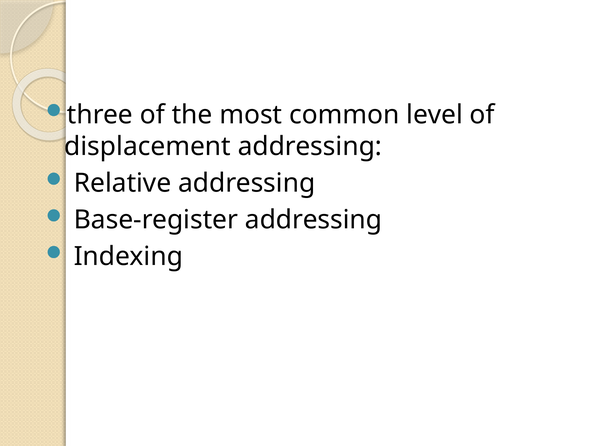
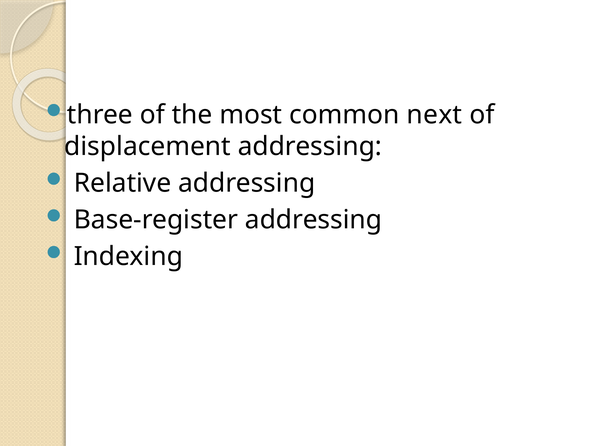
level: level -> next
